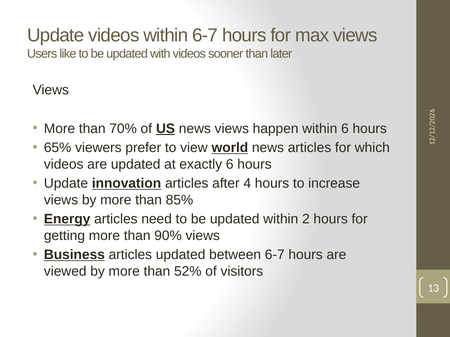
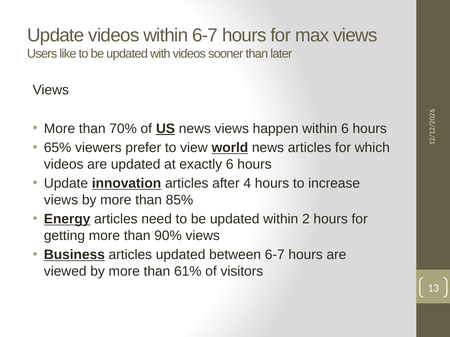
52%: 52% -> 61%
